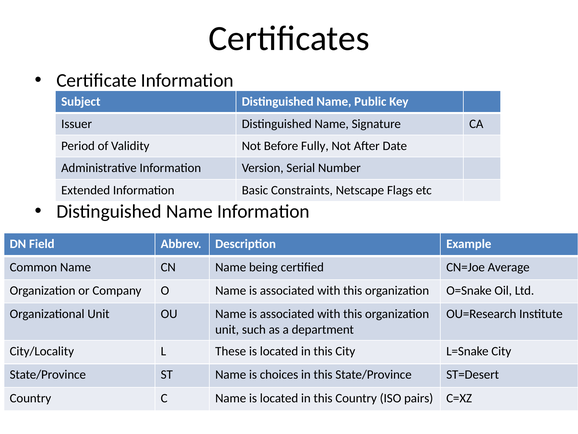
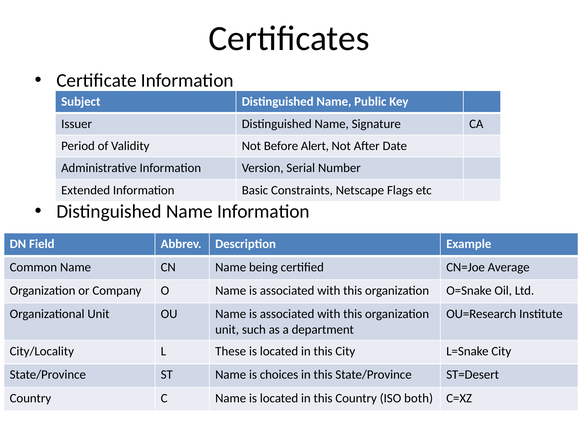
Fully: Fully -> Alert
pairs: pairs -> both
